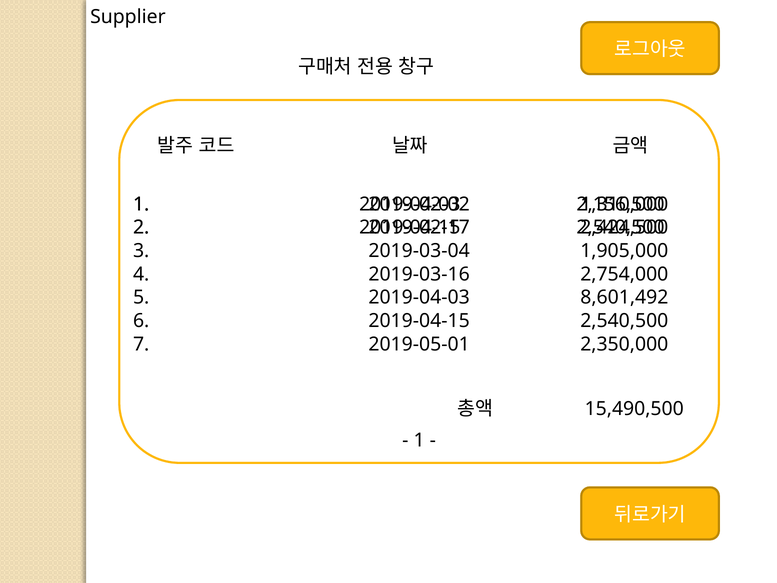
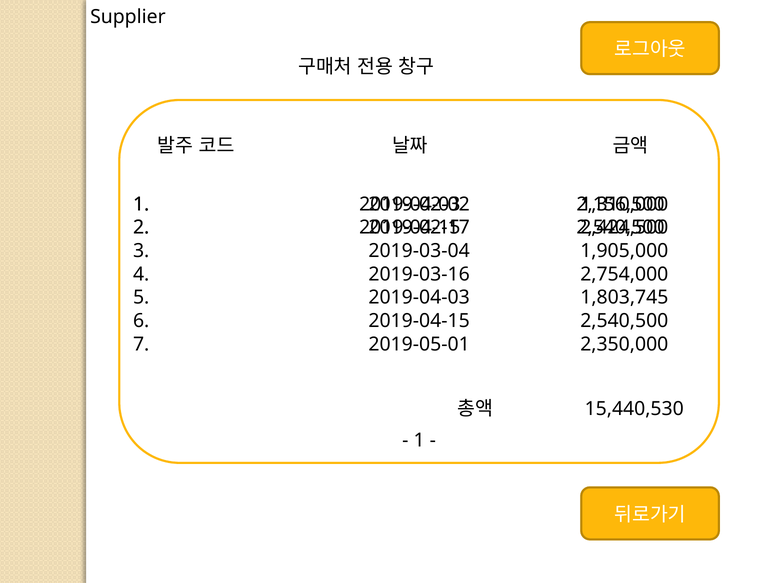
8,601,492: 8,601,492 -> 1,803,745
15,490,500: 15,490,500 -> 15,440,530
